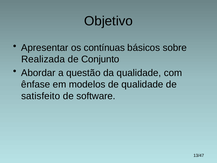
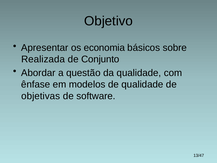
contínuas: contínuas -> economia
satisfeito: satisfeito -> objetivas
